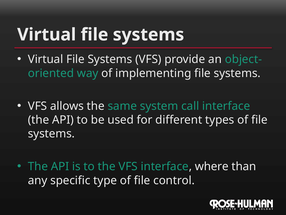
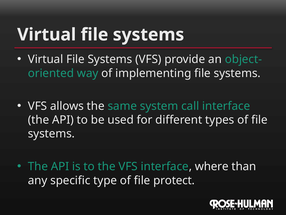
control: control -> protect
